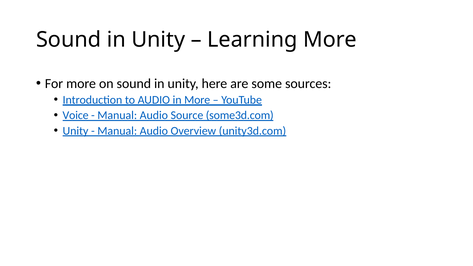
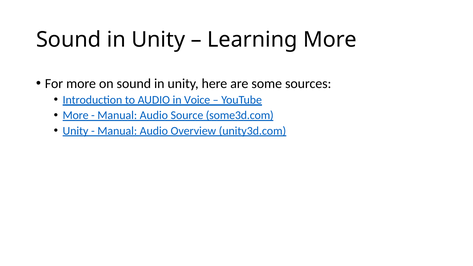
in More: More -> Voice
Voice at (76, 115): Voice -> More
